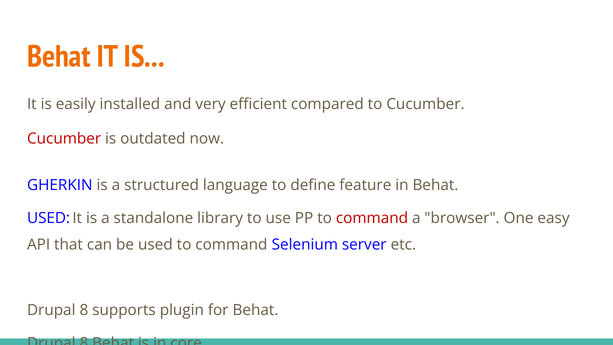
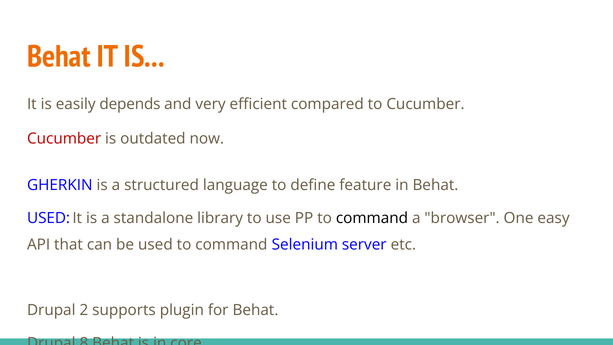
installed: installed -> depends
command at (372, 218) colour: red -> black
8 at (84, 310): 8 -> 2
